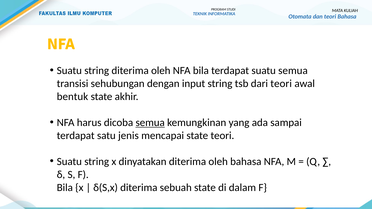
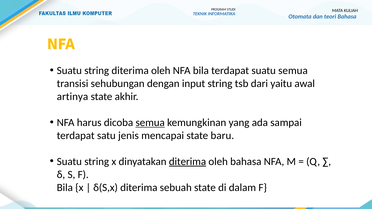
dari teori: teori -> yaitu
bentuk: bentuk -> artinya
state teori: teori -> baru
diterima at (187, 162) underline: none -> present
